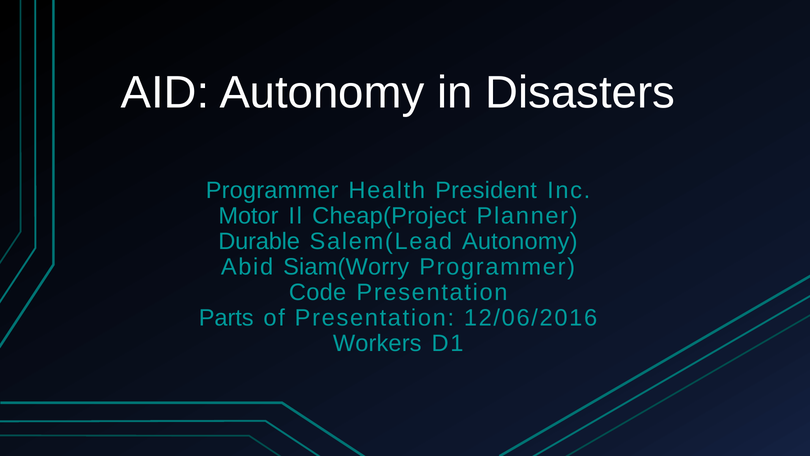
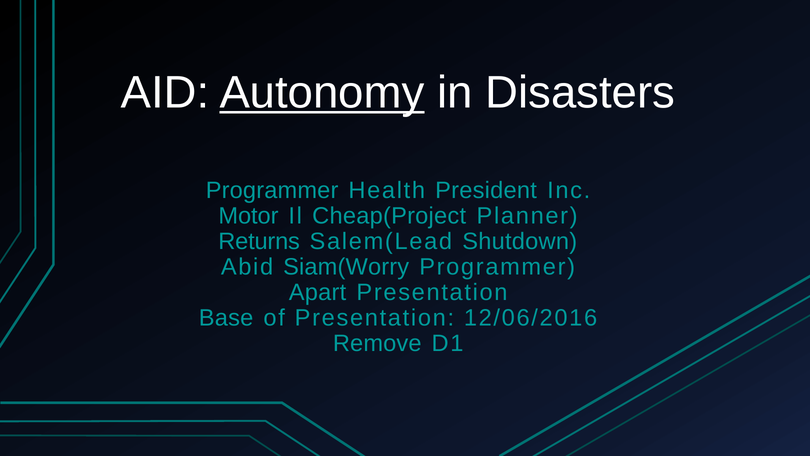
Autonomy at (322, 93) underline: none -> present
Durable: Durable -> Returns
Salem(Lead Autonomy: Autonomy -> Shutdown
Code: Code -> Apart
Parts: Parts -> Base
Workers: Workers -> Remove
